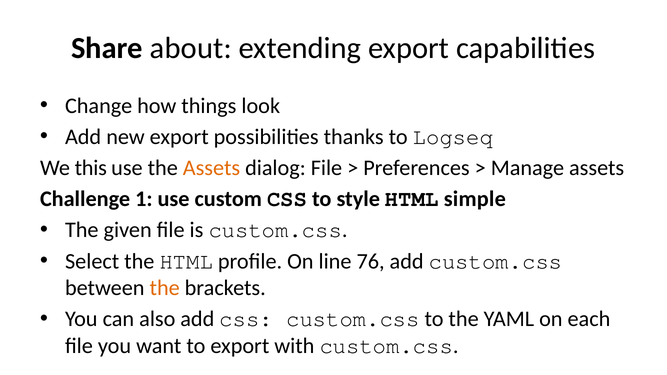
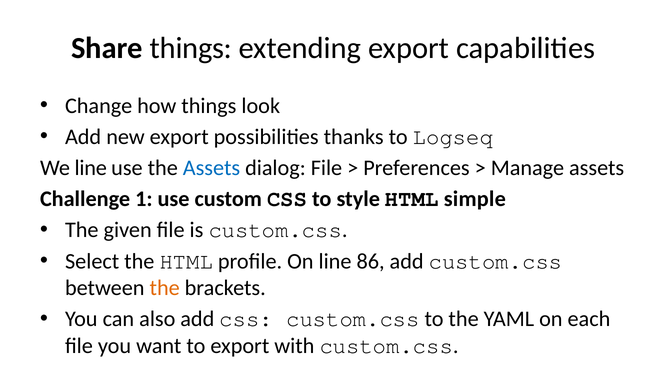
Share about: about -> things
We this: this -> line
Assets at (211, 168) colour: orange -> blue
76: 76 -> 86
